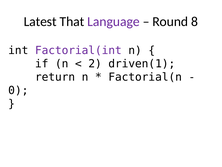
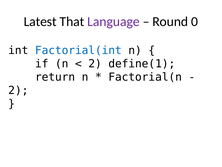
8: 8 -> 0
Factorial(int colour: purple -> blue
driven(1: driven(1 -> define(1
0 at (18, 90): 0 -> 2
